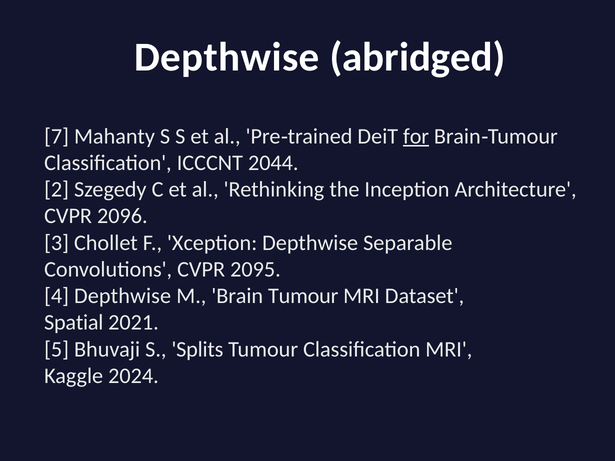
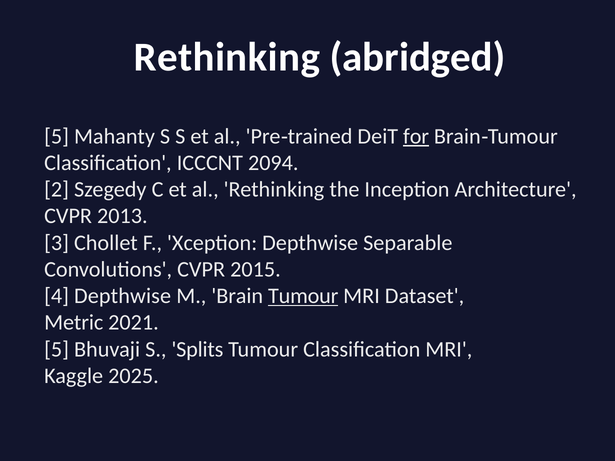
Depthwise at (227, 57): Depthwise -> Rethinking
7 at (57, 136): 7 -> 5
2044: 2044 -> 2094
2096: 2096 -> 2013
2095: 2095 -> 2015
Tumour at (303, 296) underline: none -> present
Spatial: Spatial -> Metric
2024: 2024 -> 2025
